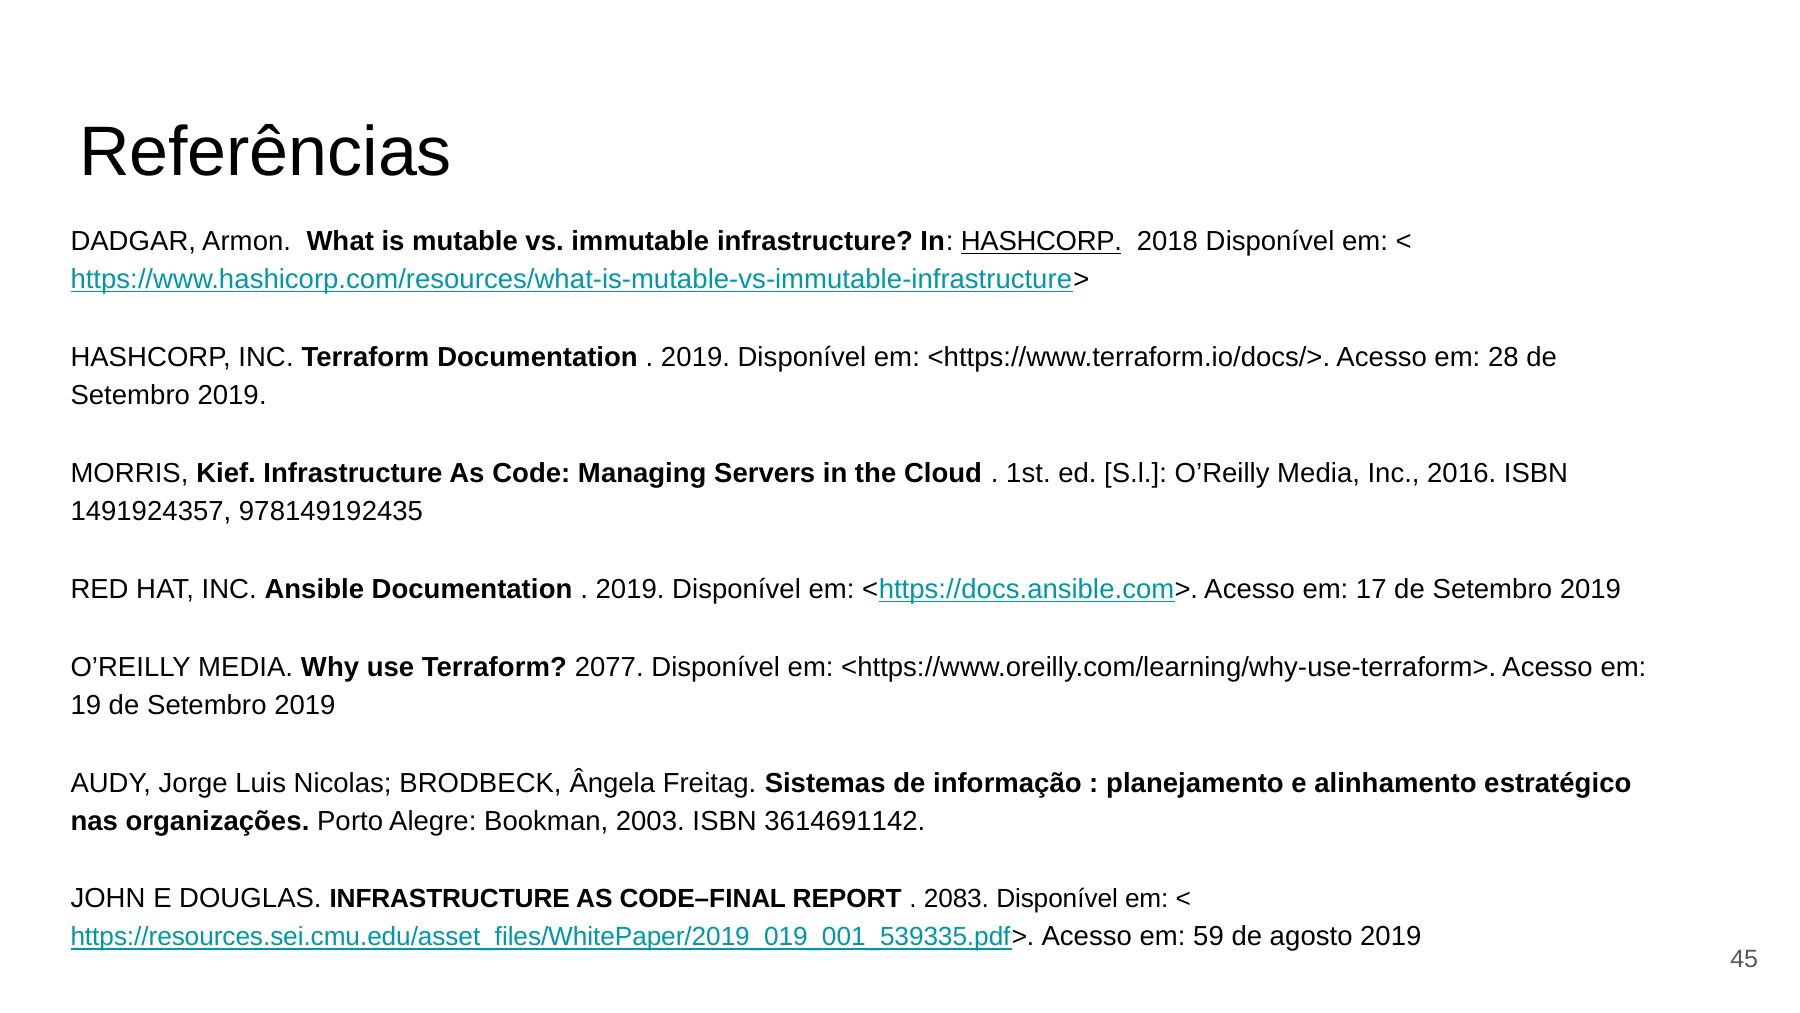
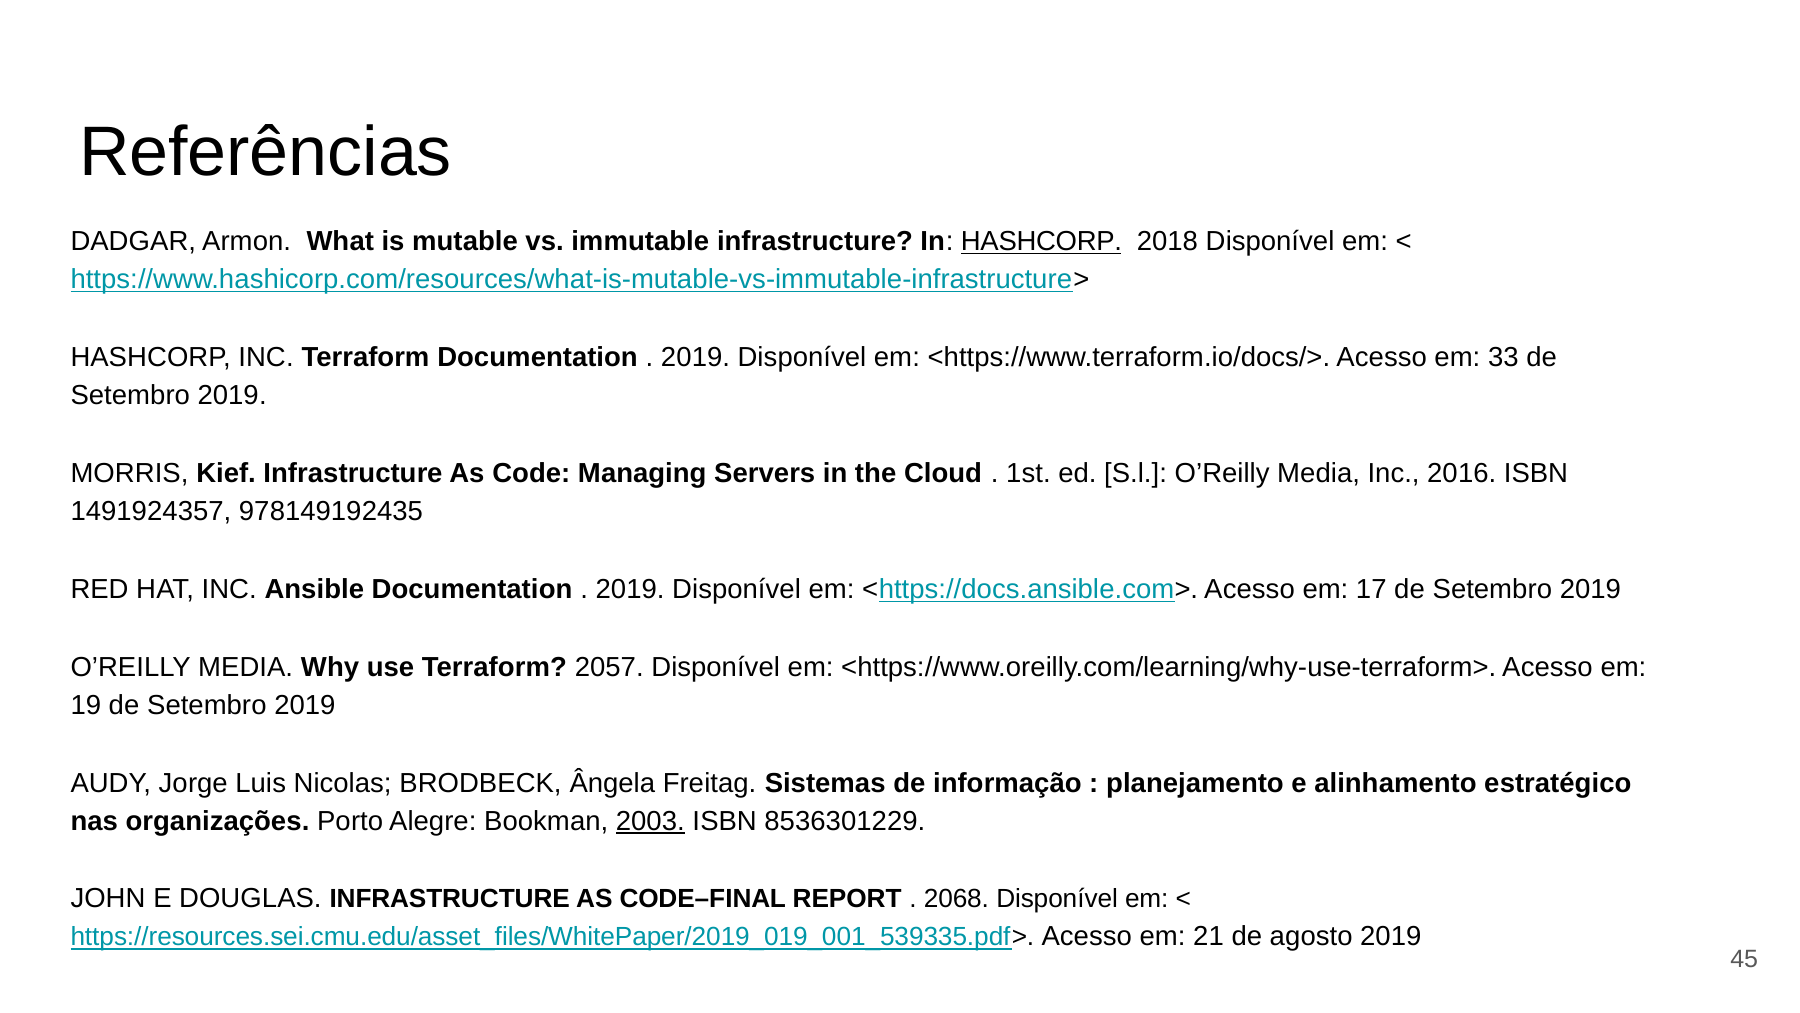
28: 28 -> 33
2077: 2077 -> 2057
2003 underline: none -> present
3614691142: 3614691142 -> 8536301229
2083: 2083 -> 2068
59: 59 -> 21
